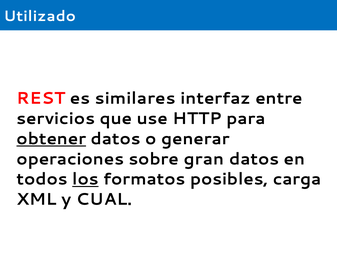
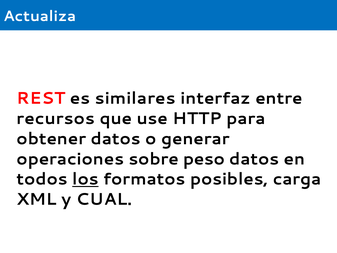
Utilizado: Utilizado -> Actualiza
servicios: servicios -> recursos
obtener underline: present -> none
gran: gran -> peso
